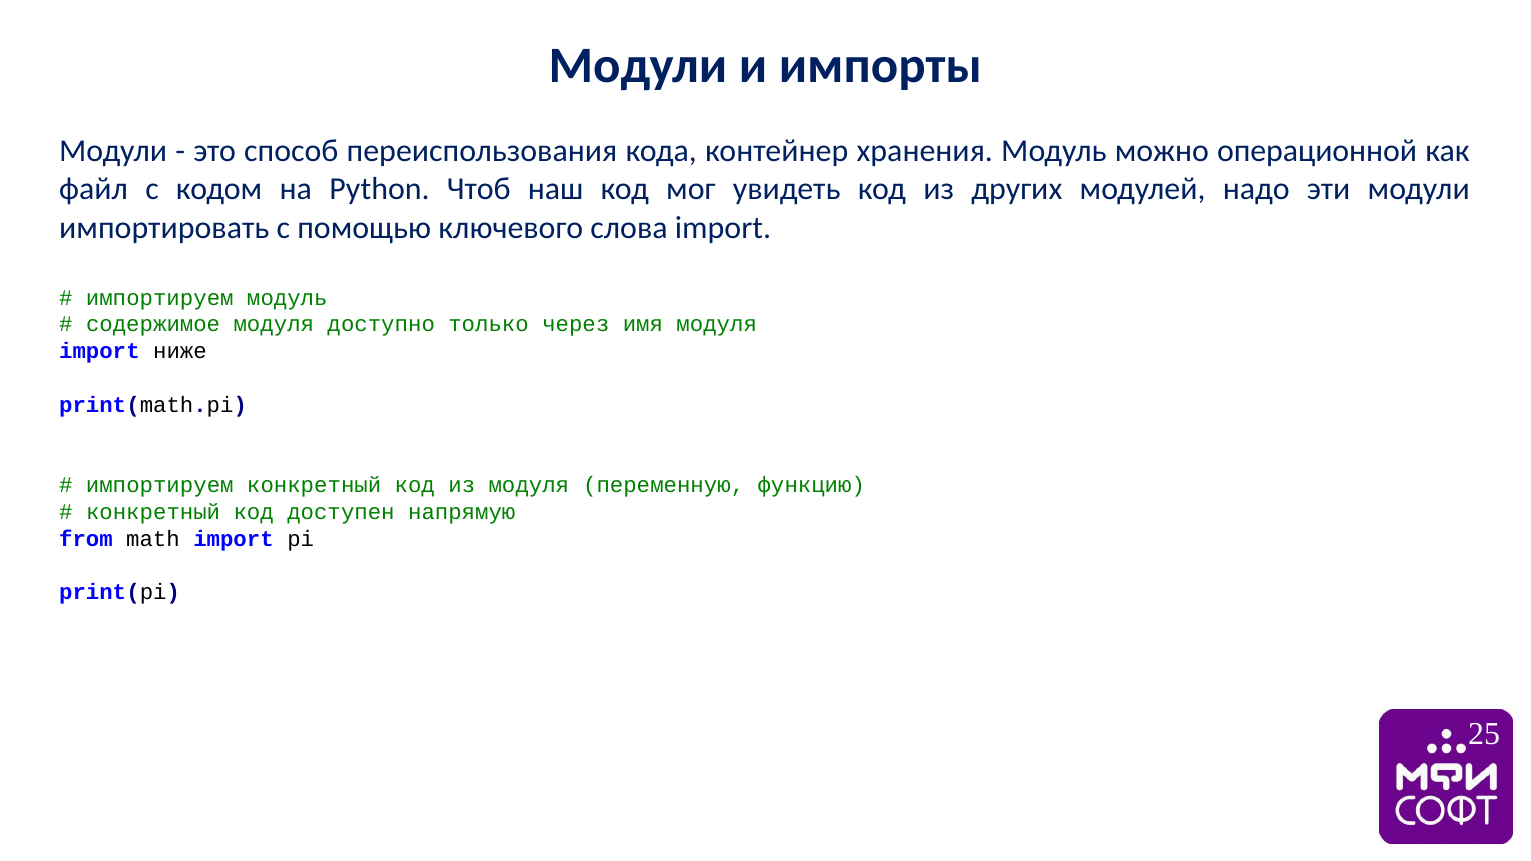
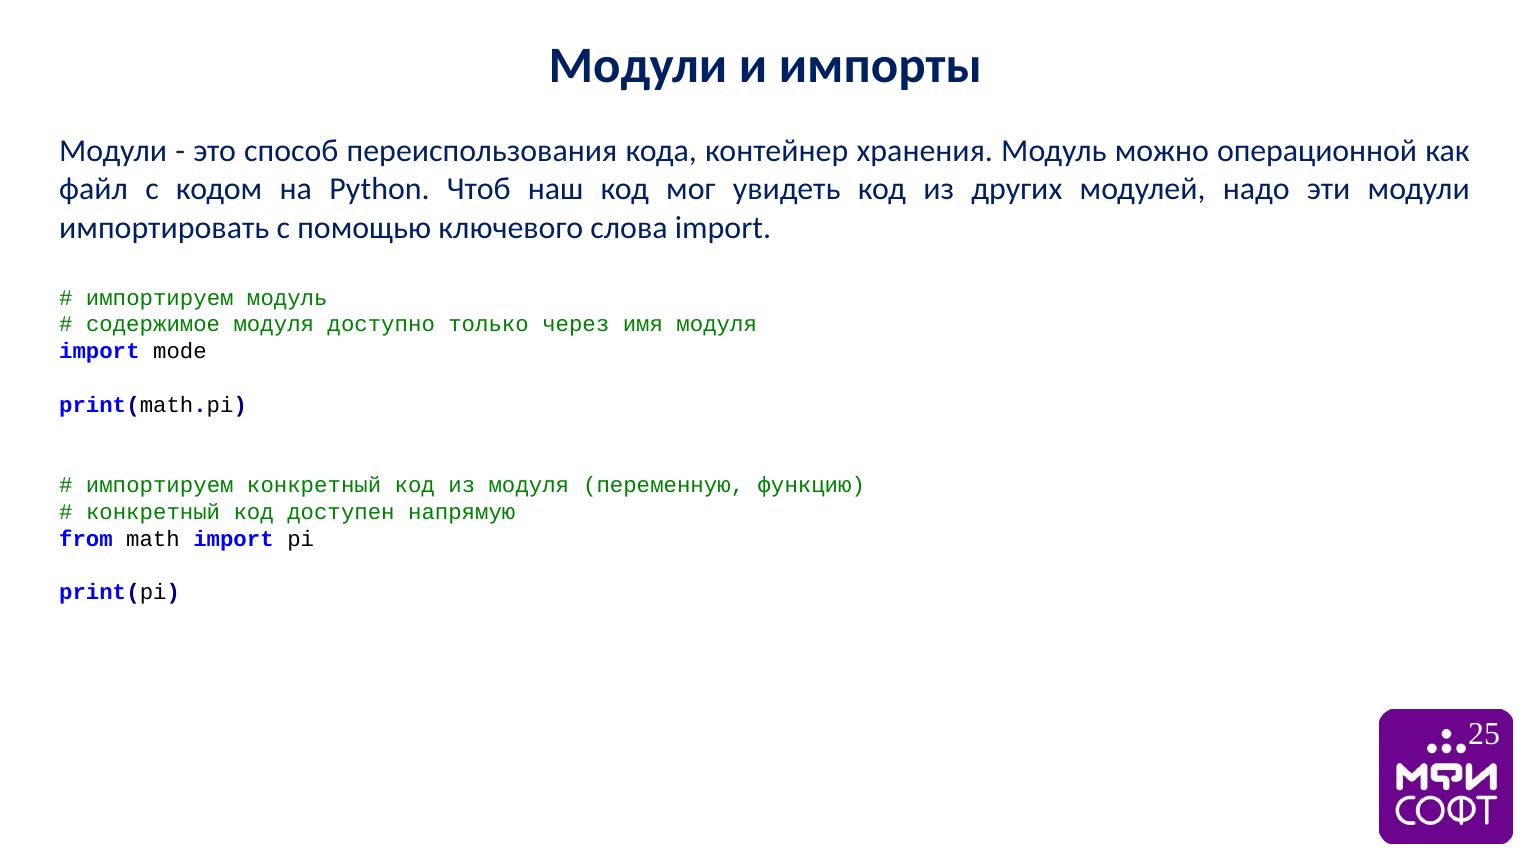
ниже: ниже -> mode
